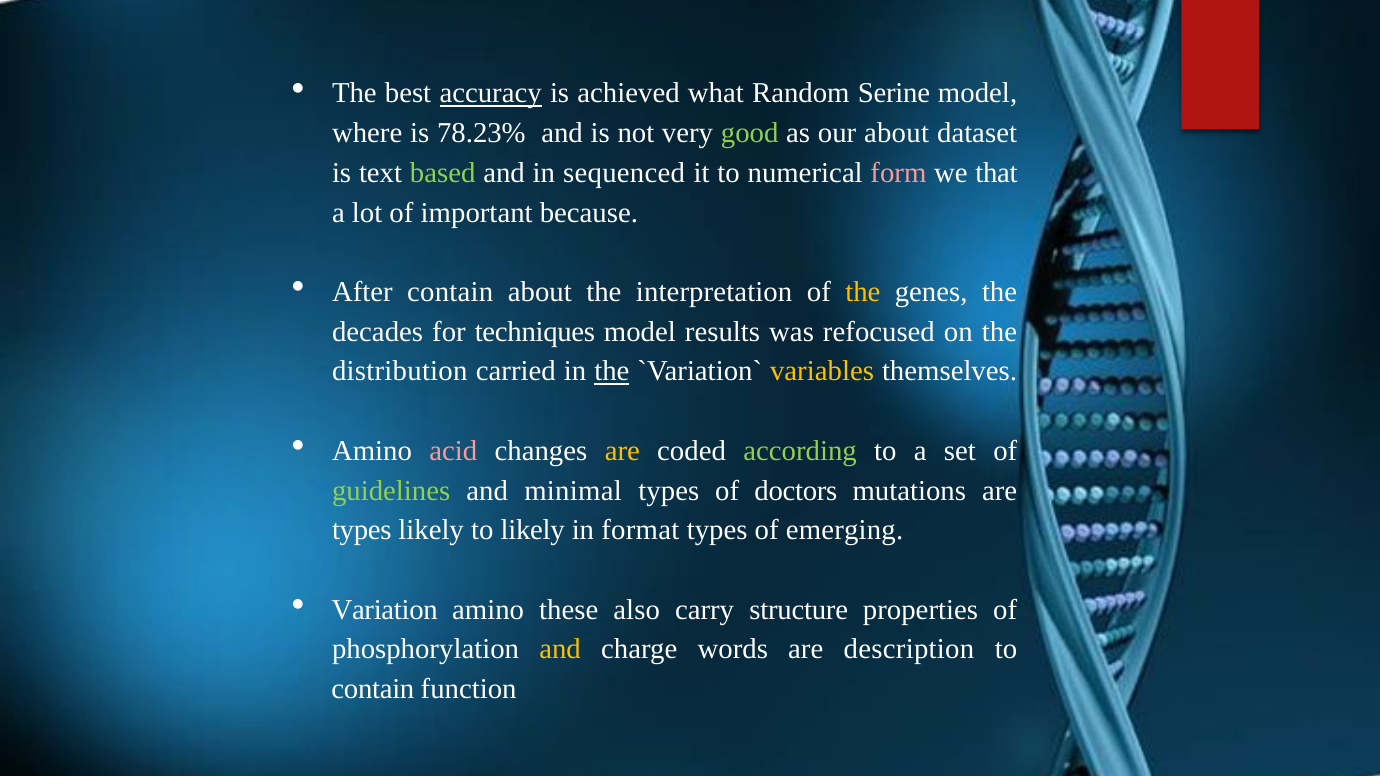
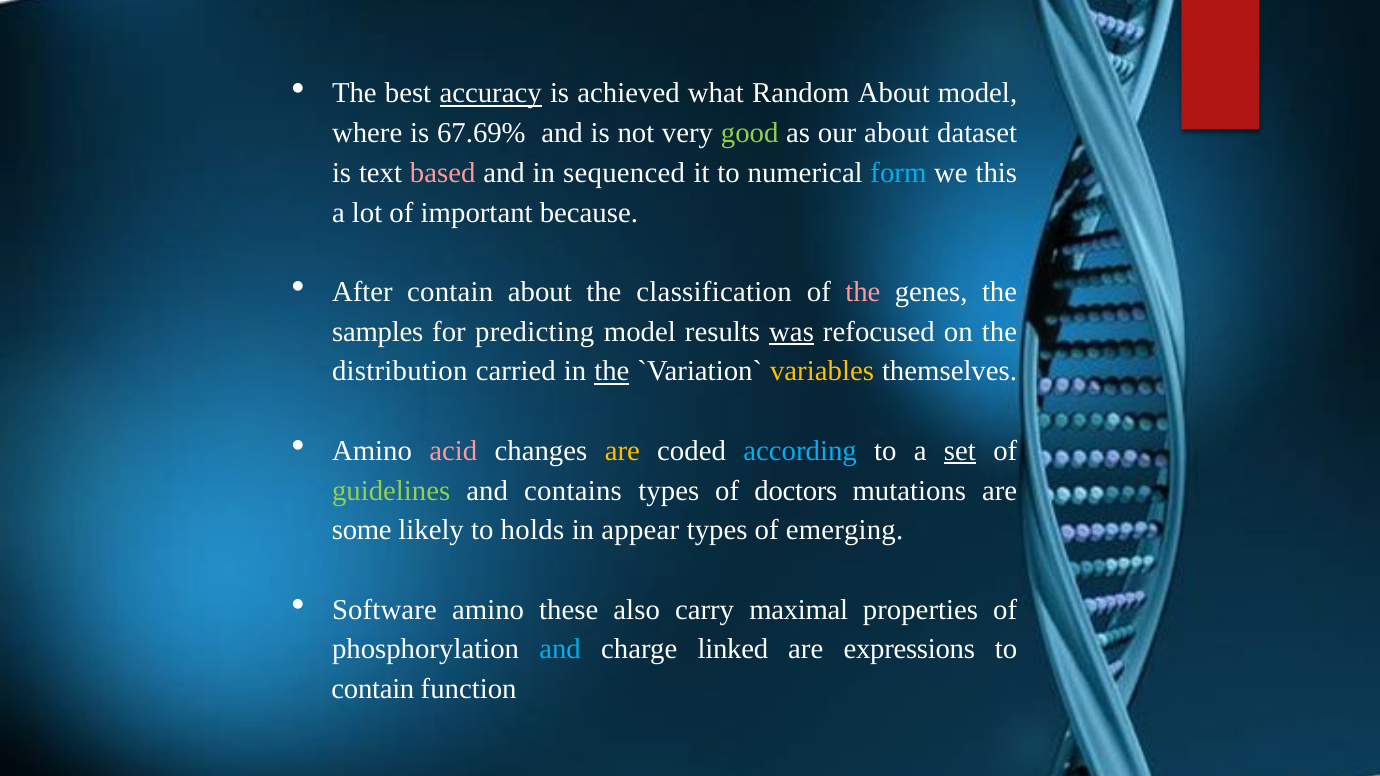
Random Serine: Serine -> About
78.23%: 78.23% -> 67.69%
based colour: light green -> pink
form colour: pink -> light blue
that: that -> this
interpretation: interpretation -> classification
the at (863, 292) colour: yellow -> pink
decades: decades -> samples
techniques: techniques -> predicting
was underline: none -> present
according colour: light green -> light blue
set underline: none -> present
minimal: minimal -> contains
types at (362, 530): types -> some
to likely: likely -> holds
format: format -> appear
Variation: Variation -> Software
structure: structure -> maximal
and at (560, 650) colour: yellow -> light blue
words: words -> linked
description: description -> expressions
